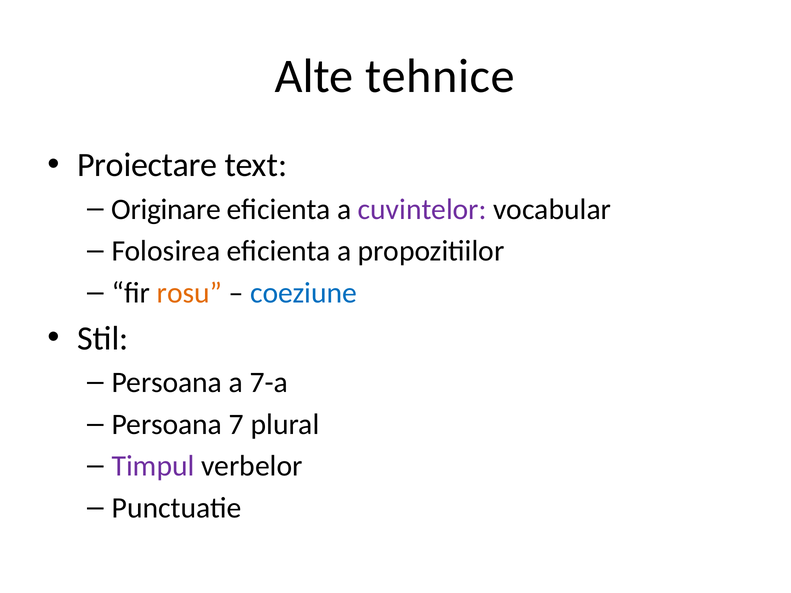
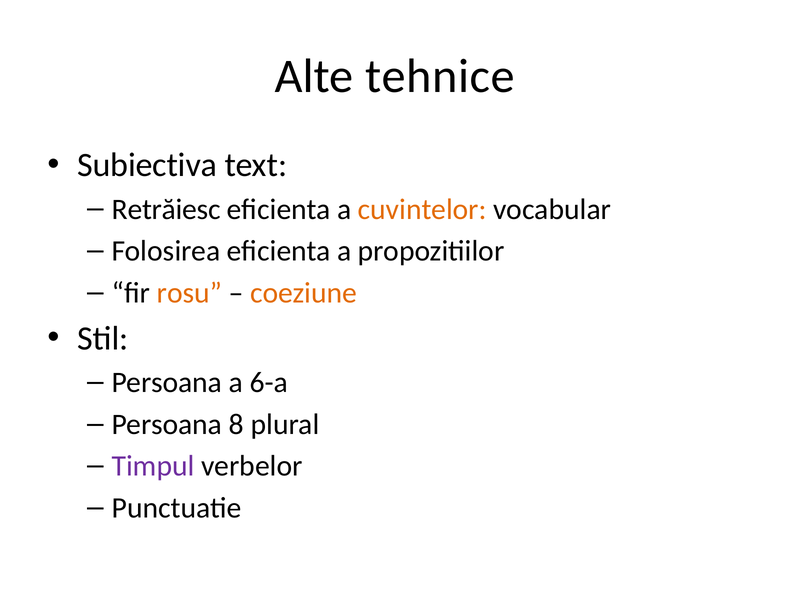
Proiectare: Proiectare -> Subiectiva
Originare: Originare -> Retrăiesc
cuvintelor colour: purple -> orange
coeziune colour: blue -> orange
7-a: 7-a -> 6-a
7: 7 -> 8
